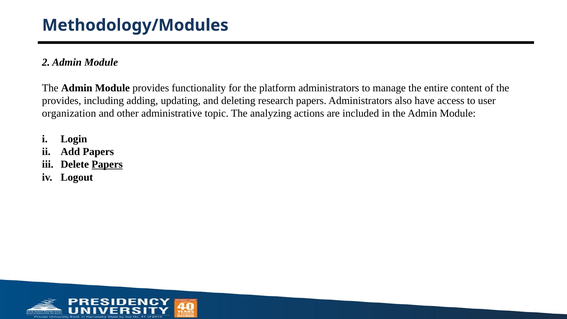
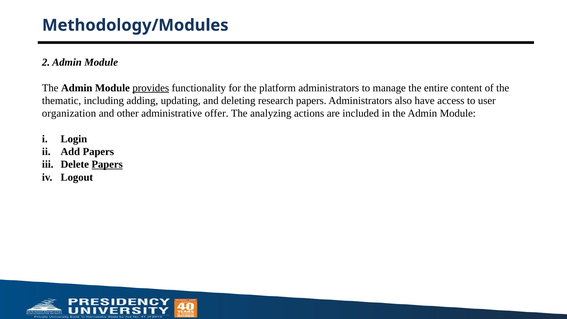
provides at (151, 88) underline: none -> present
provides at (62, 101): provides -> thematic
topic: topic -> offer
